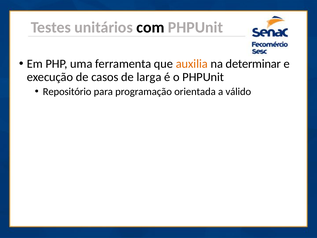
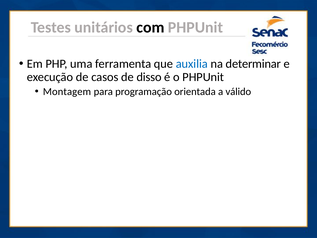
auxilia colour: orange -> blue
larga: larga -> disso
Repositório: Repositório -> Montagem
